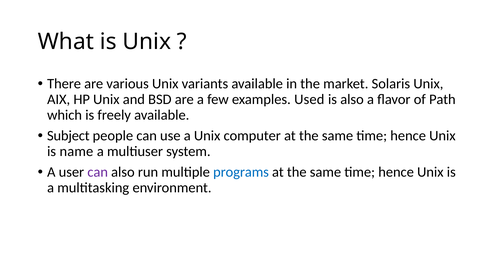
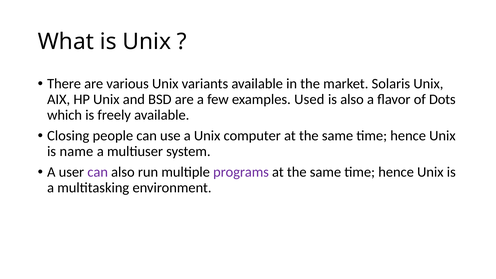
Path: Path -> Dots
Subject: Subject -> Closing
programs colour: blue -> purple
